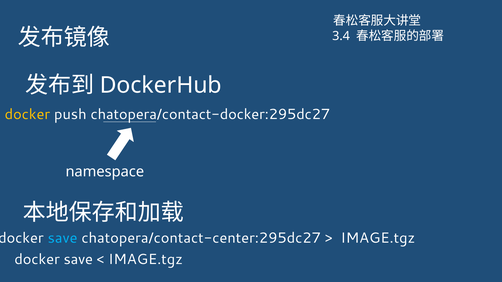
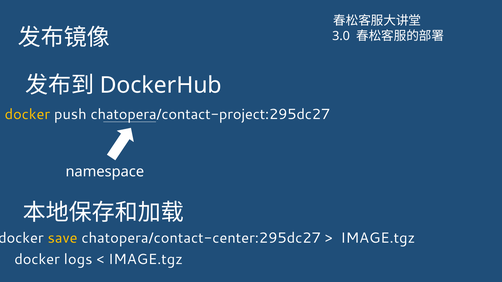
3.4: 3.4 -> 3.0
chatopera/contact-docker:295dc27: chatopera/contact-docker:295dc27 -> chatopera/contact-project:295dc27
save at (63, 238) colour: light blue -> yellow
save at (78, 260): save -> logs
